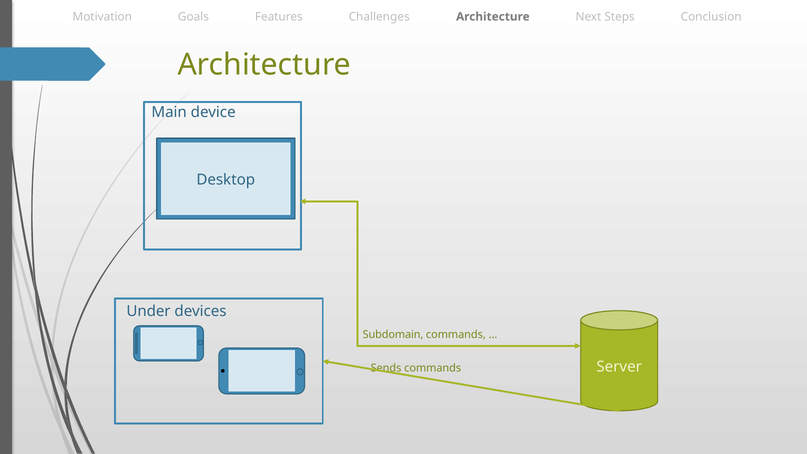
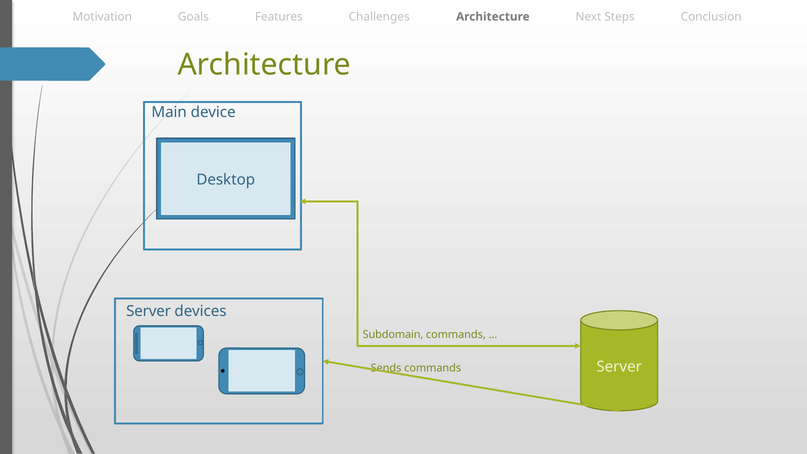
Under at (149, 311): Under -> Server
